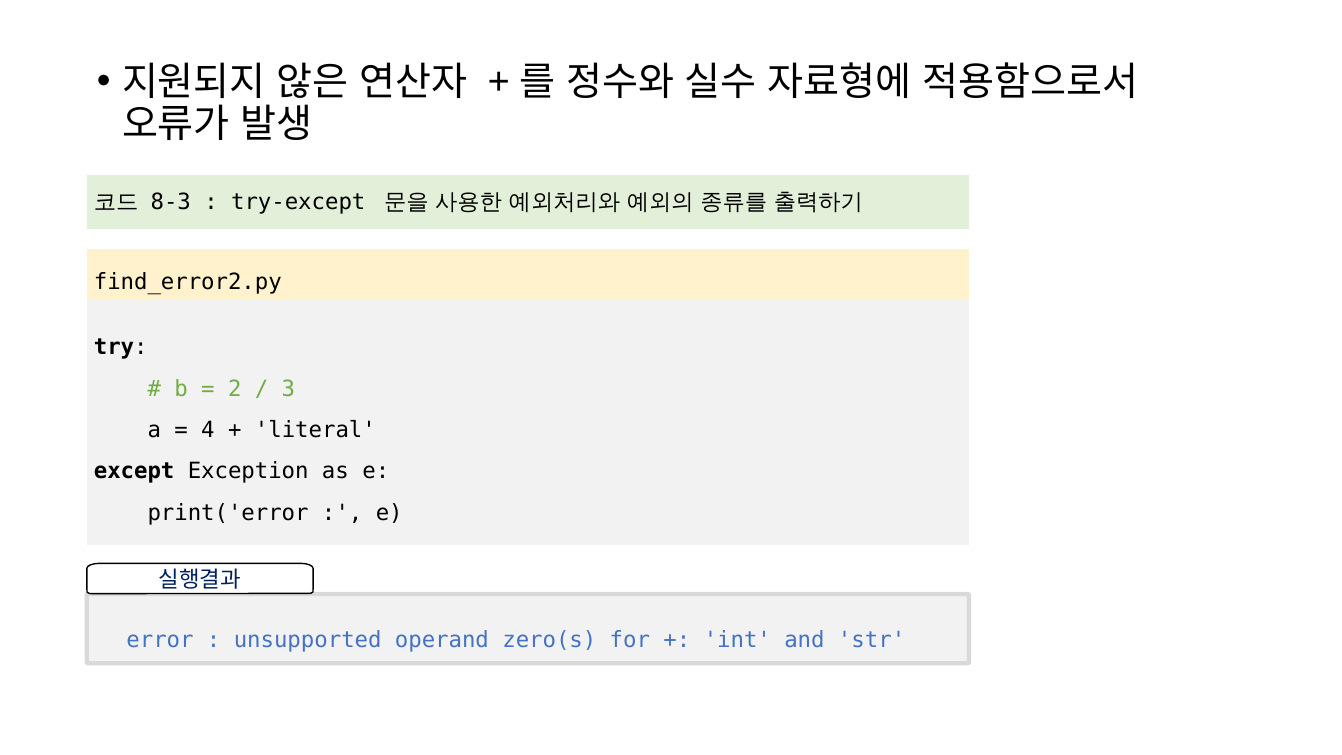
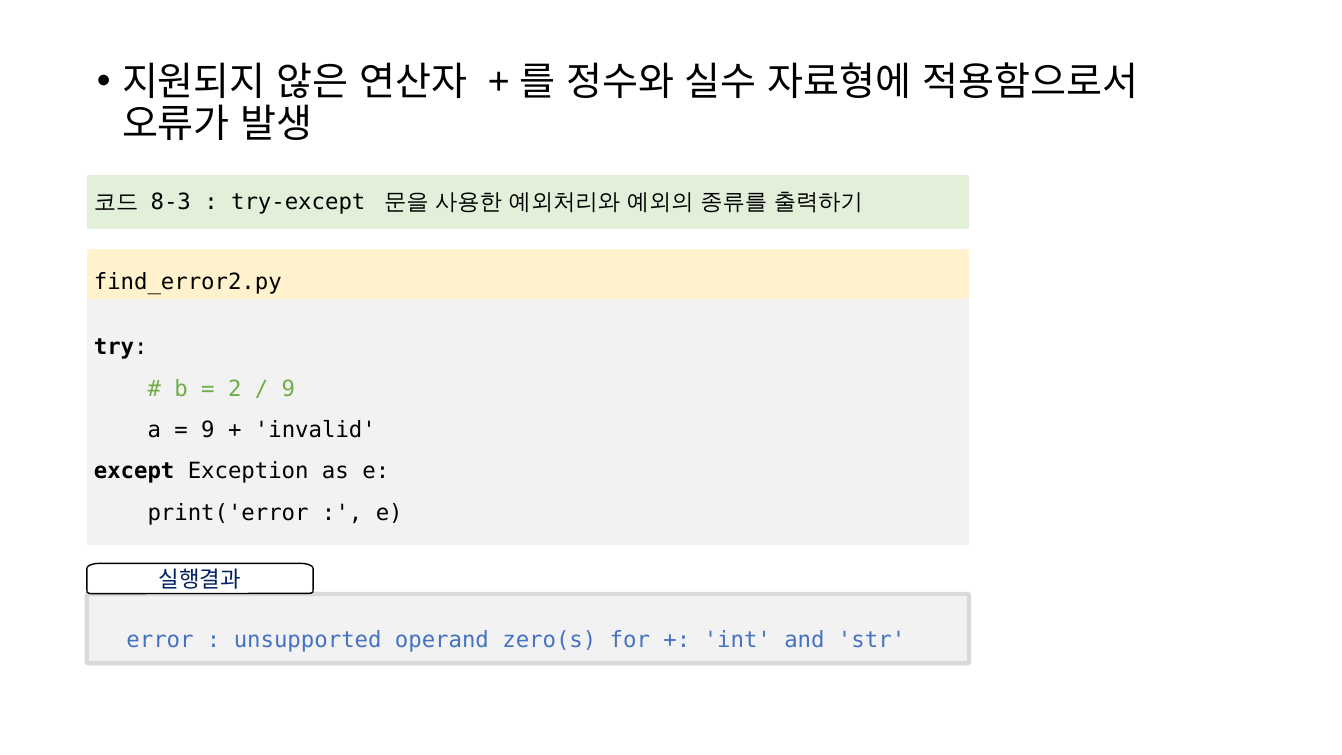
3 at (288, 389): 3 -> 9
4 at (208, 430): 4 -> 9
literal: literal -> invalid
